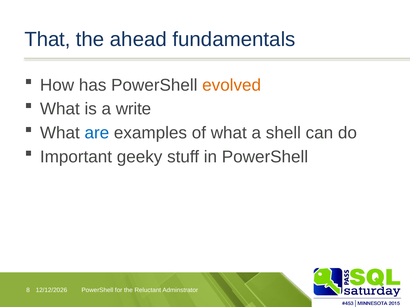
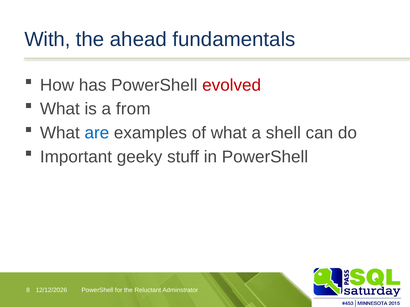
That: That -> With
evolved colour: orange -> red
write: write -> from
